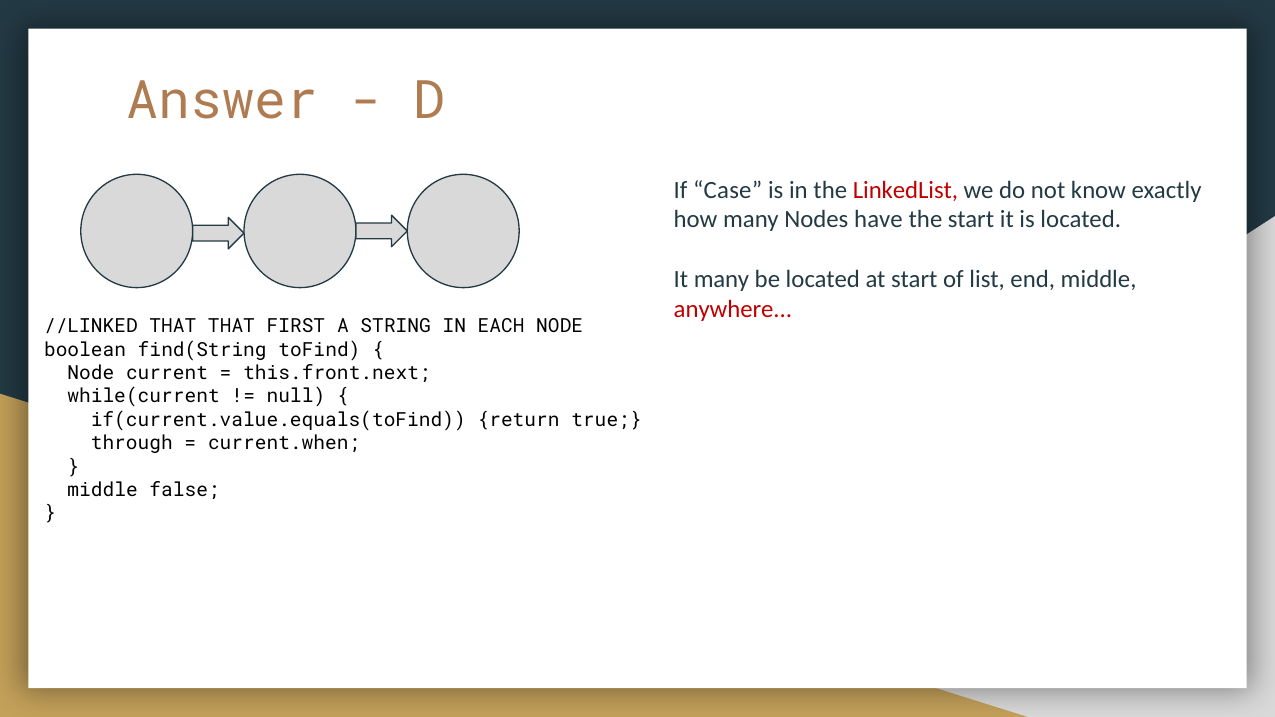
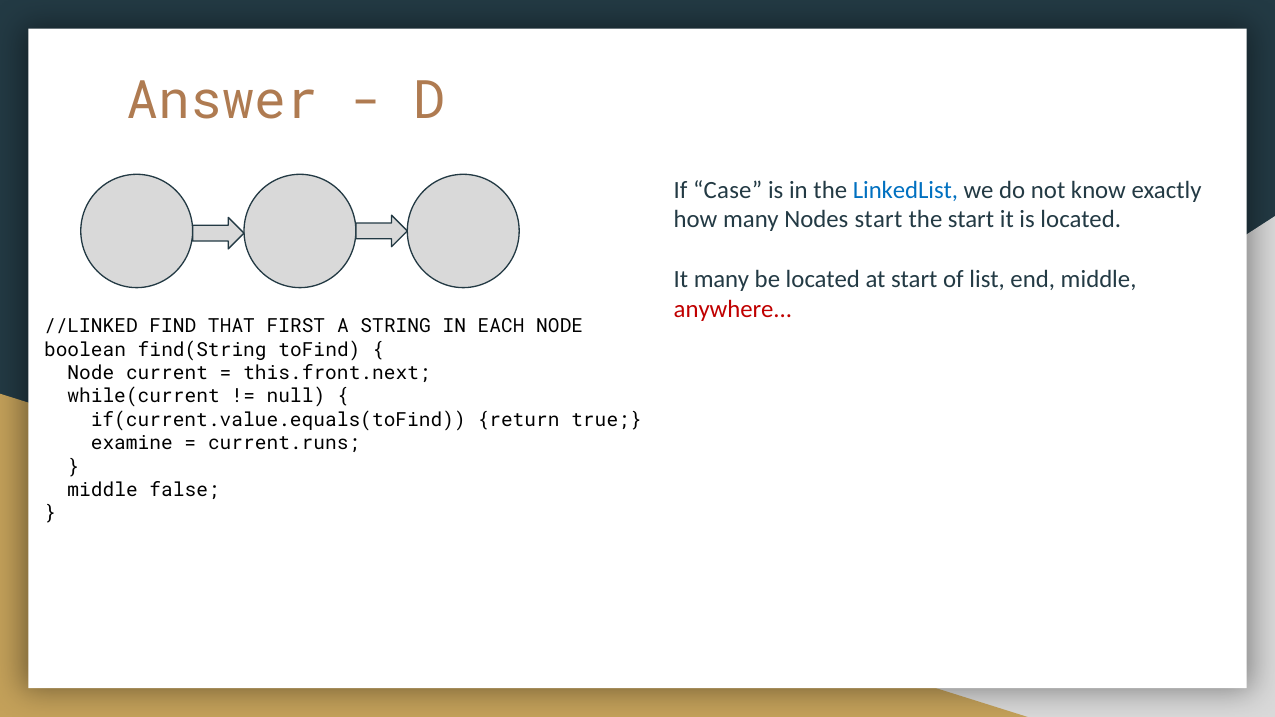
LinkedList colour: red -> blue
Nodes have: have -> start
//LINKED THAT: THAT -> FIND
through: through -> examine
current.when: current.when -> current.runs
